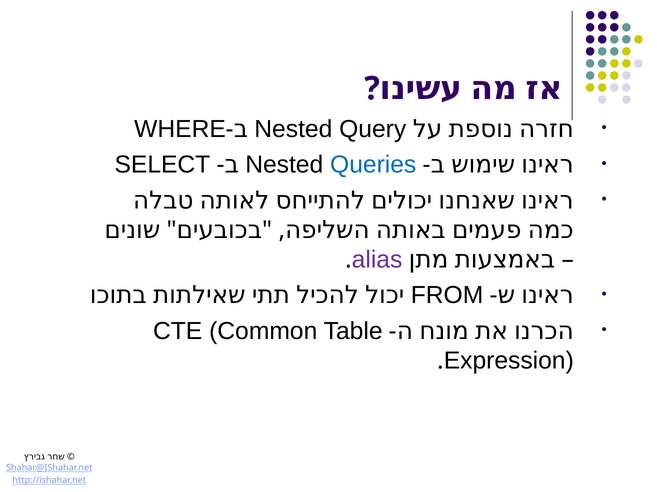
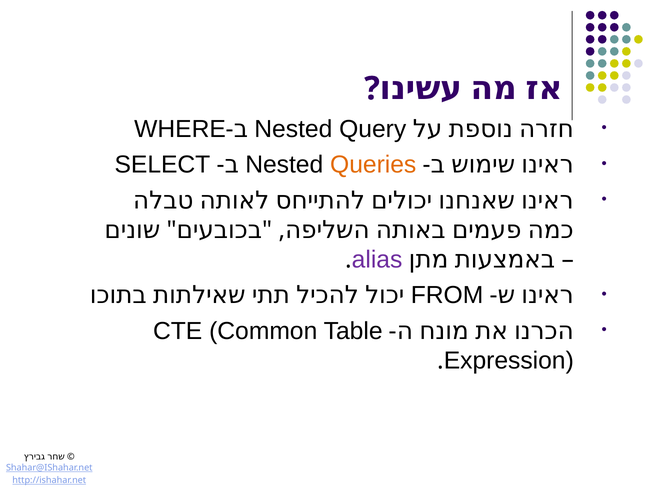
Queries colour: blue -> orange
